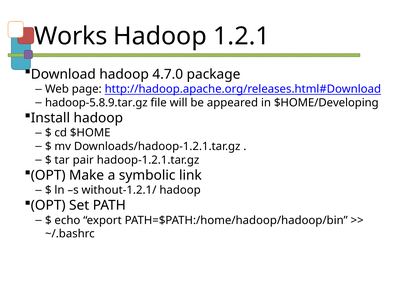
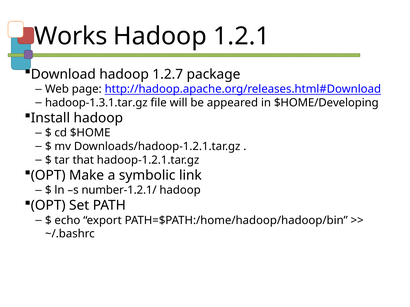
4.7.0: 4.7.0 -> 1.2.7
hadoop-5.8.9.tar.gz: hadoop-5.8.9.tar.gz -> hadoop-1.3.1.tar.gz
pair: pair -> that
without-1.2.1/: without-1.2.1/ -> number-1.2.1/
